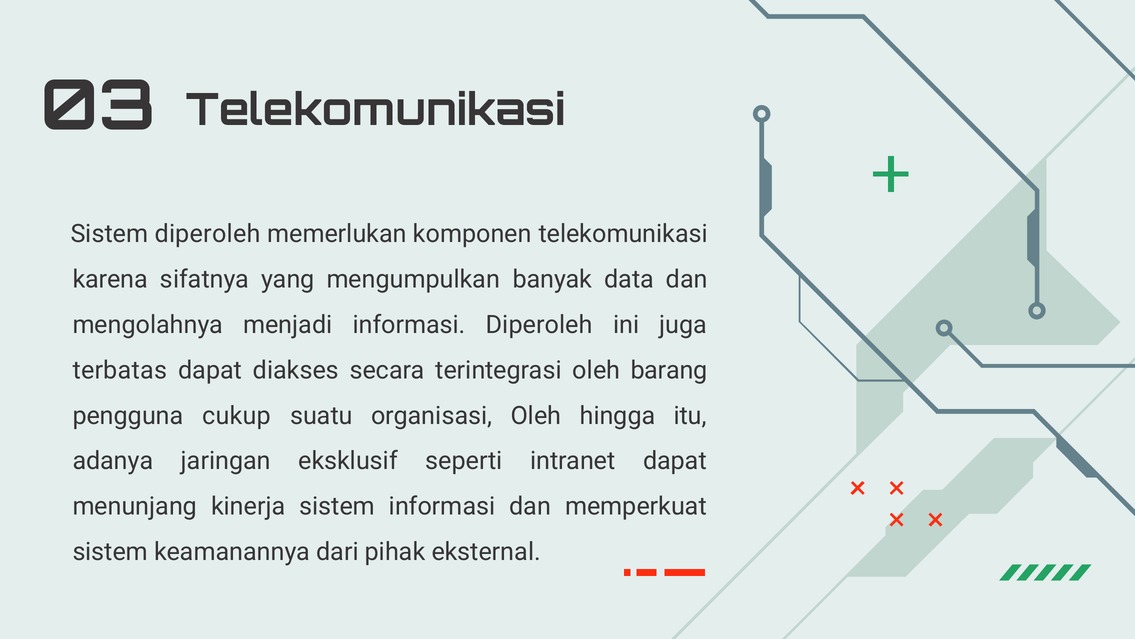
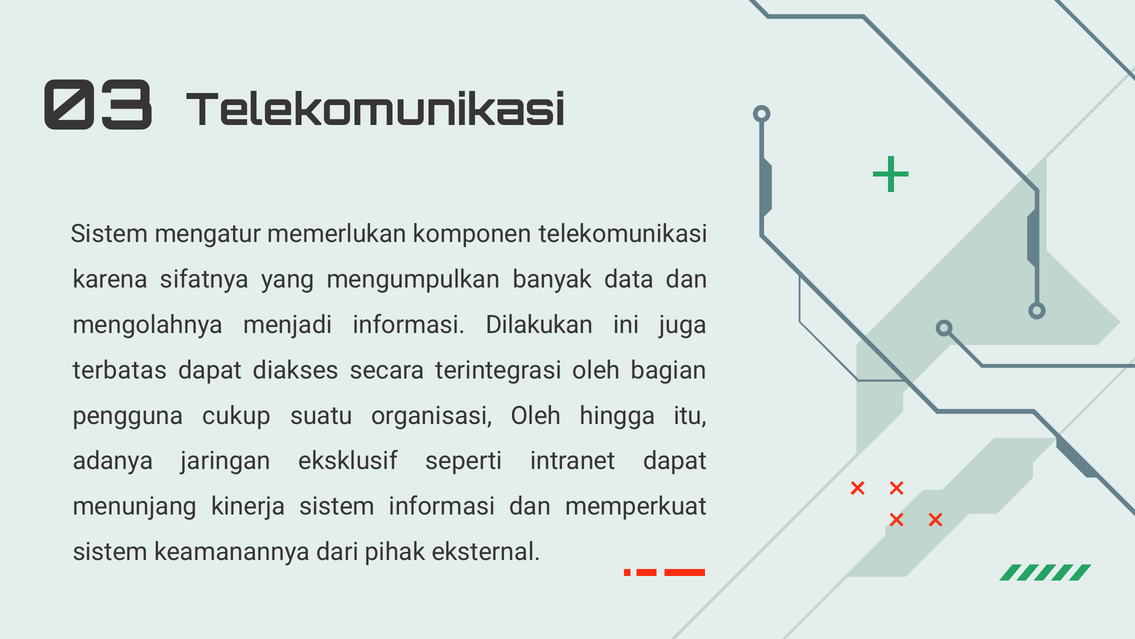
Sistem diperoleh: diperoleh -> mengatur
informasi Diperoleh: Diperoleh -> Dilakukan
barang: barang -> bagian
